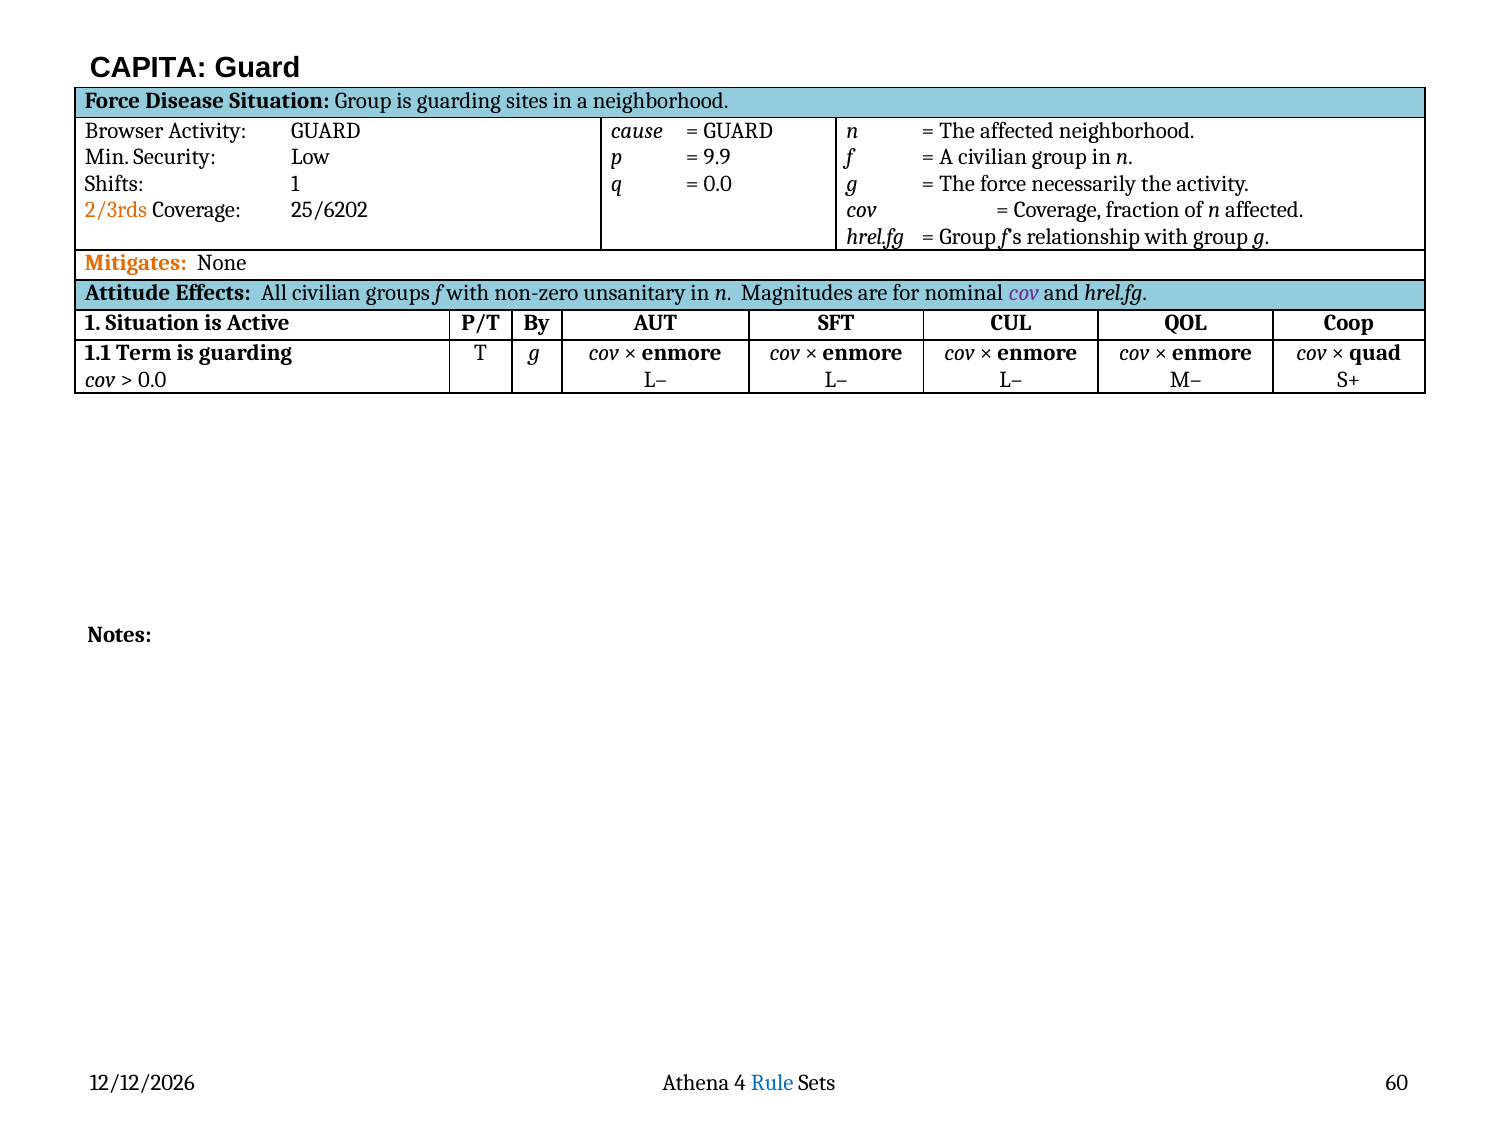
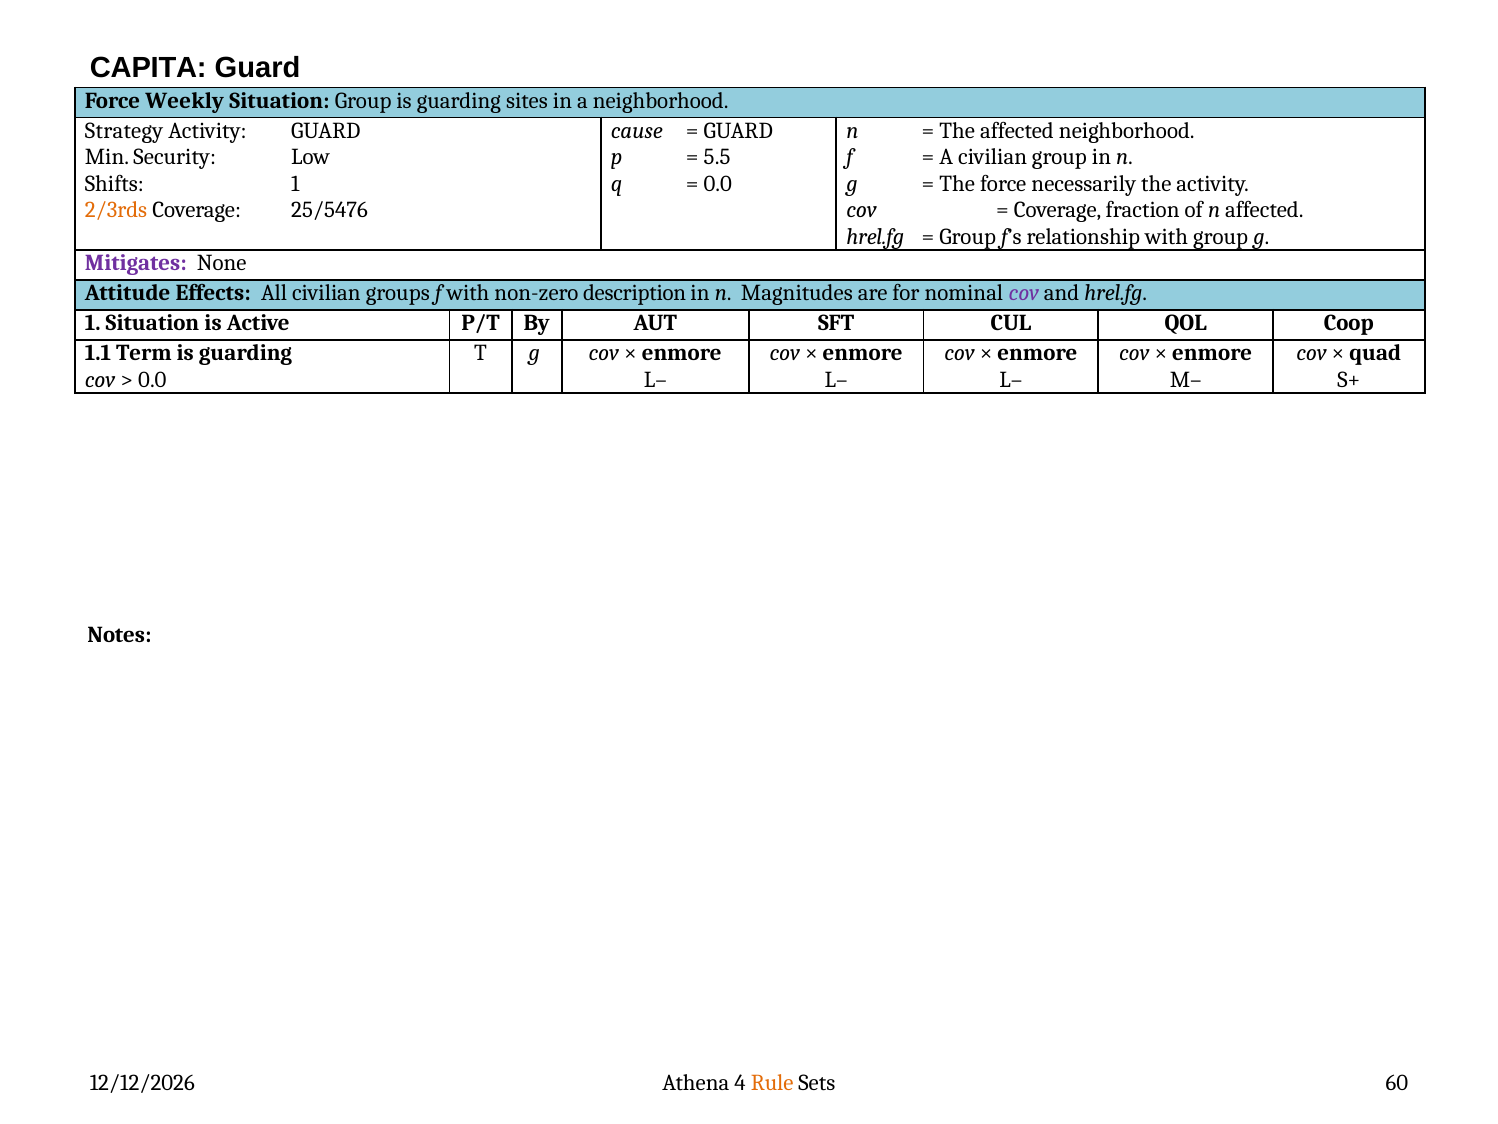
Disease: Disease -> Weekly
Browser: Browser -> Strategy
9.9: 9.9 -> 5.5
25/6202: 25/6202 -> 25/5476
Mitigates colour: orange -> purple
unsanitary: unsanitary -> description
Rule colour: blue -> orange
